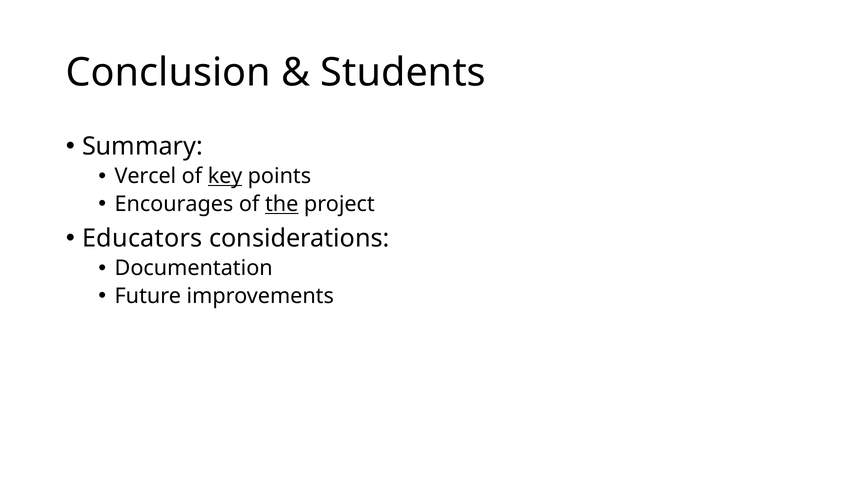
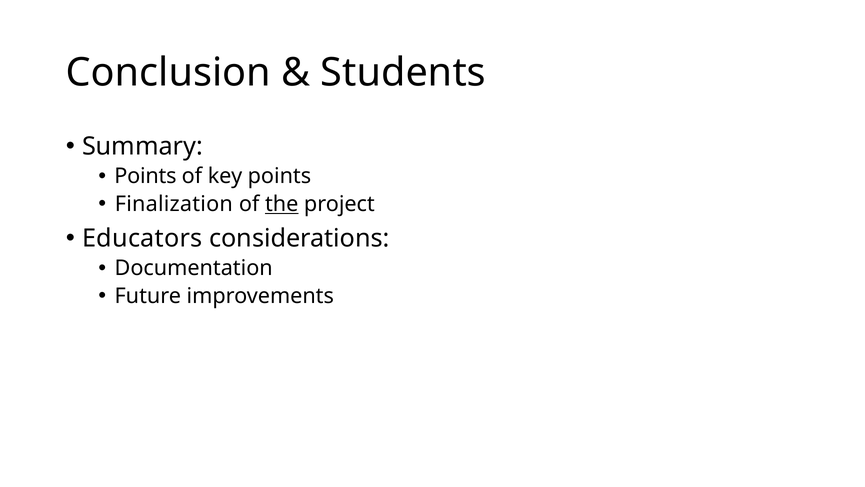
Vercel at (145, 176): Vercel -> Points
key underline: present -> none
Encourages: Encourages -> Finalization
